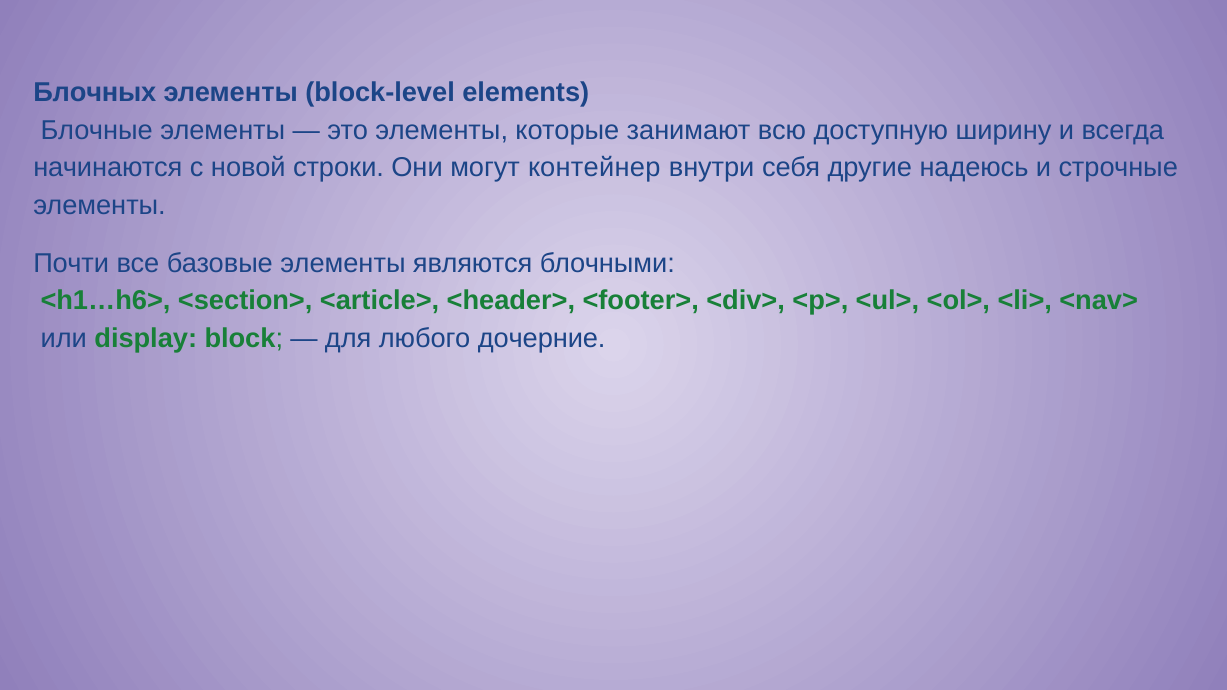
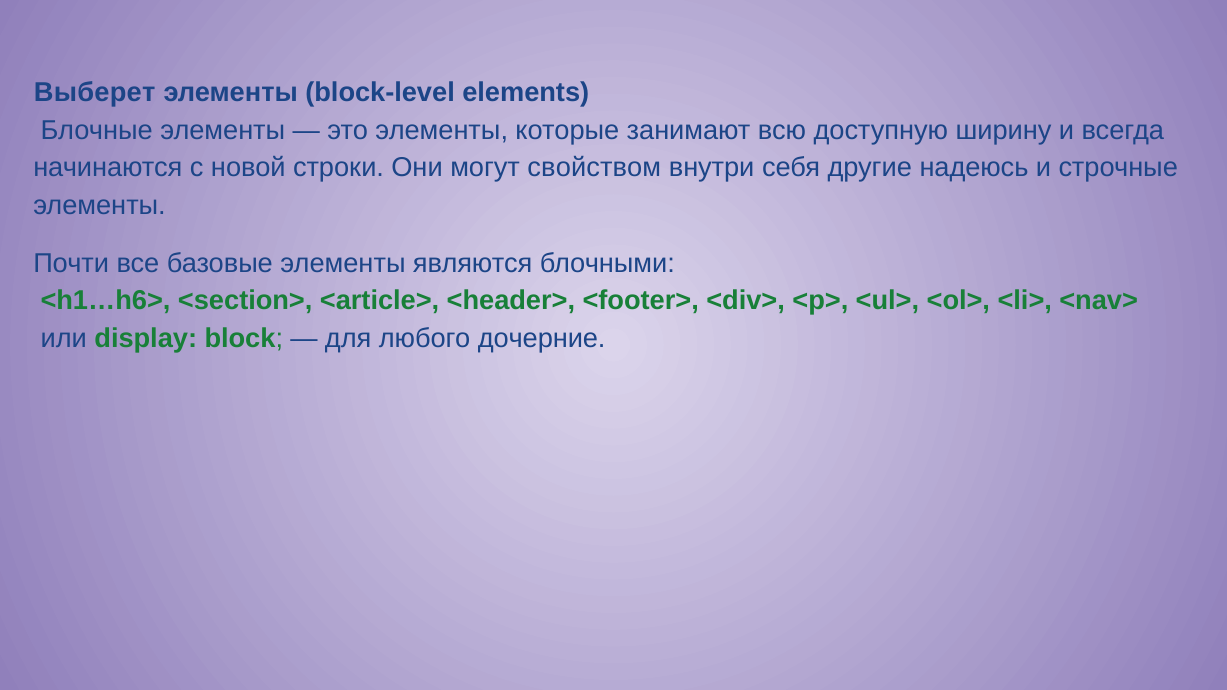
Блочных: Блочных -> Выберет
контейнер: контейнер -> свойством
